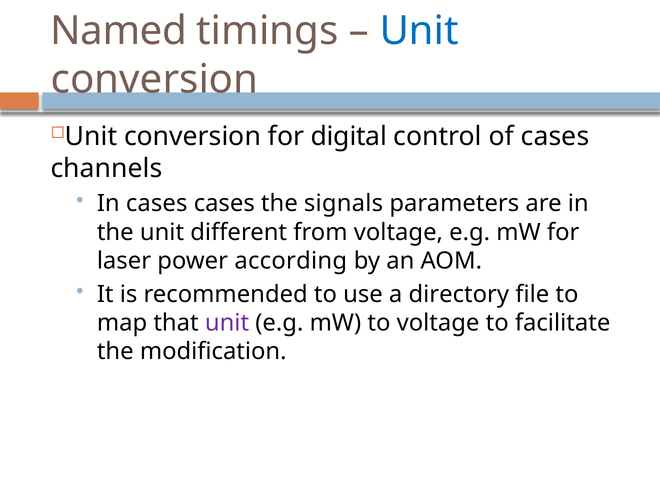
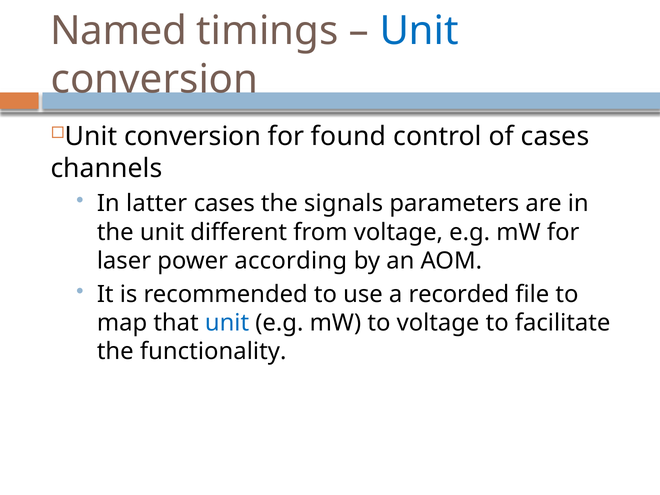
digital: digital -> found
In cases: cases -> latter
directory: directory -> recorded
unit at (227, 323) colour: purple -> blue
modification: modification -> functionality
